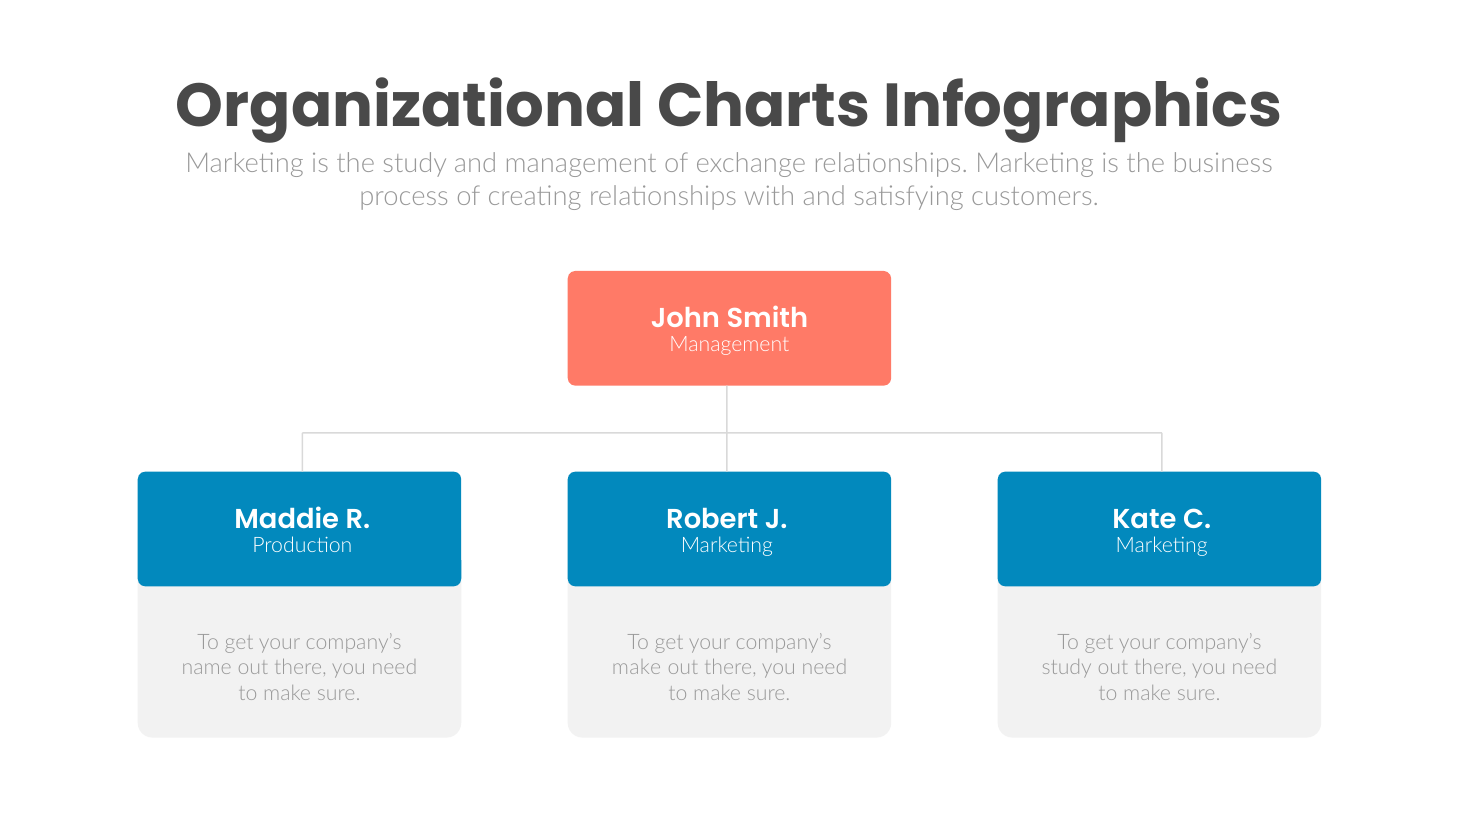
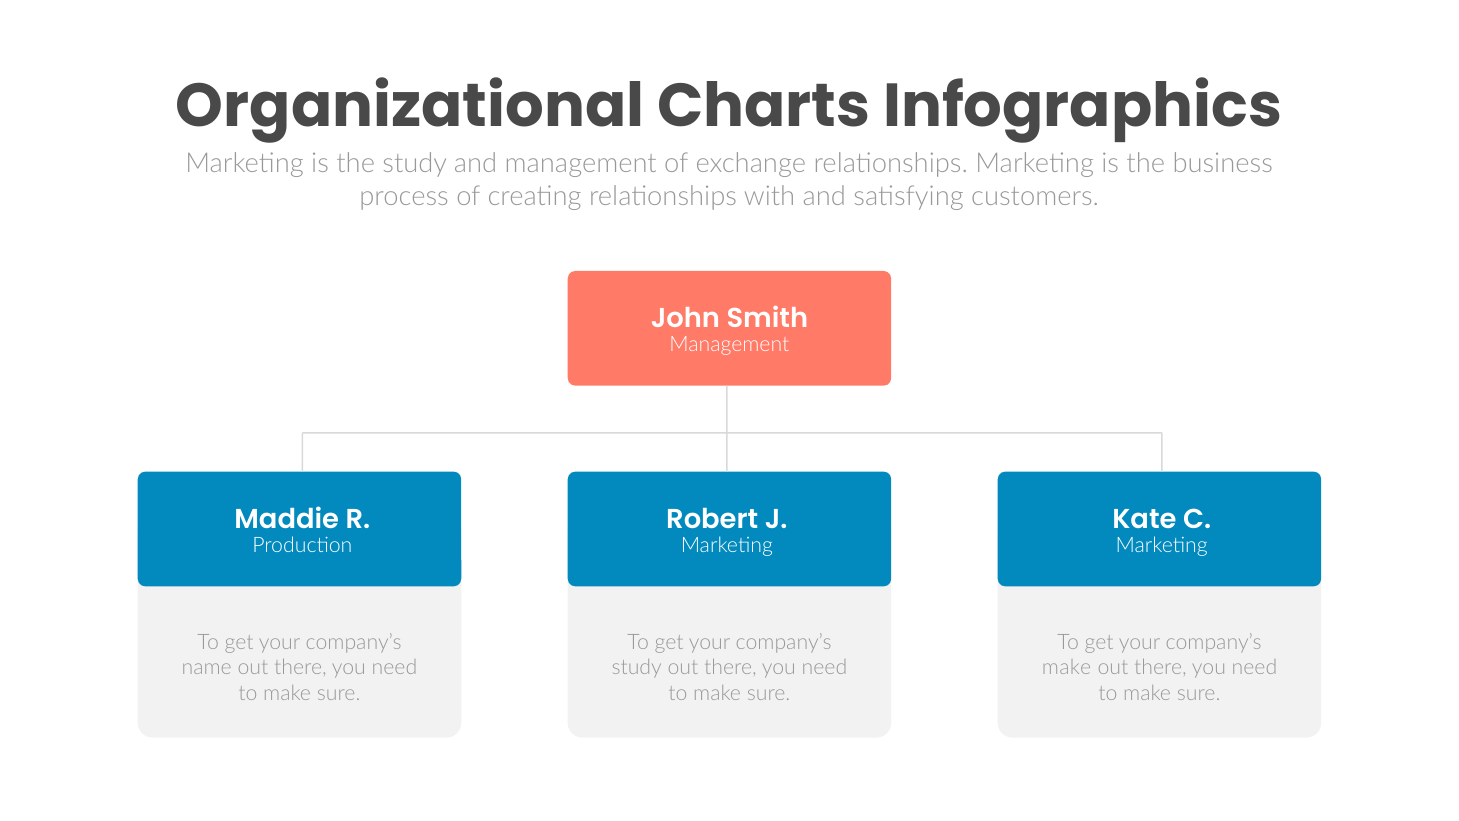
make at (637, 668): make -> study
study at (1067, 668): study -> make
